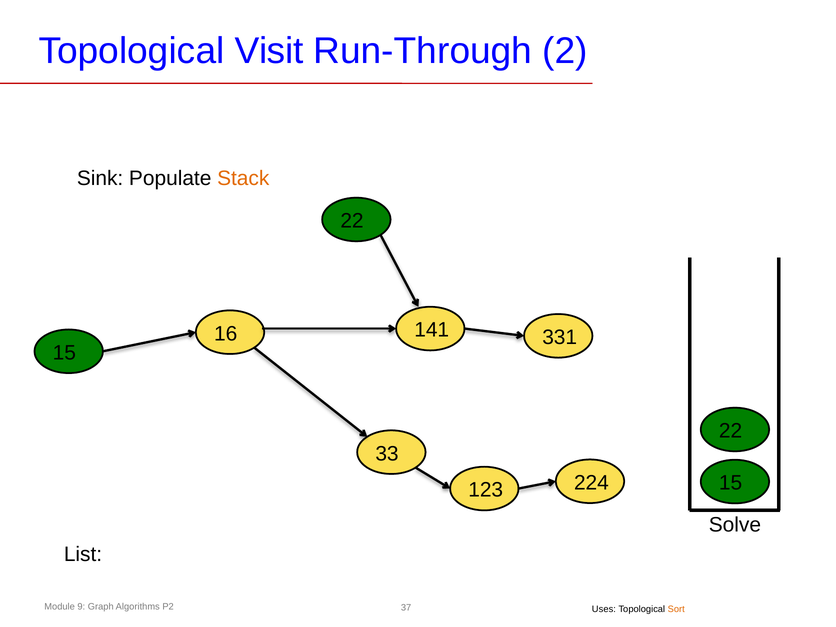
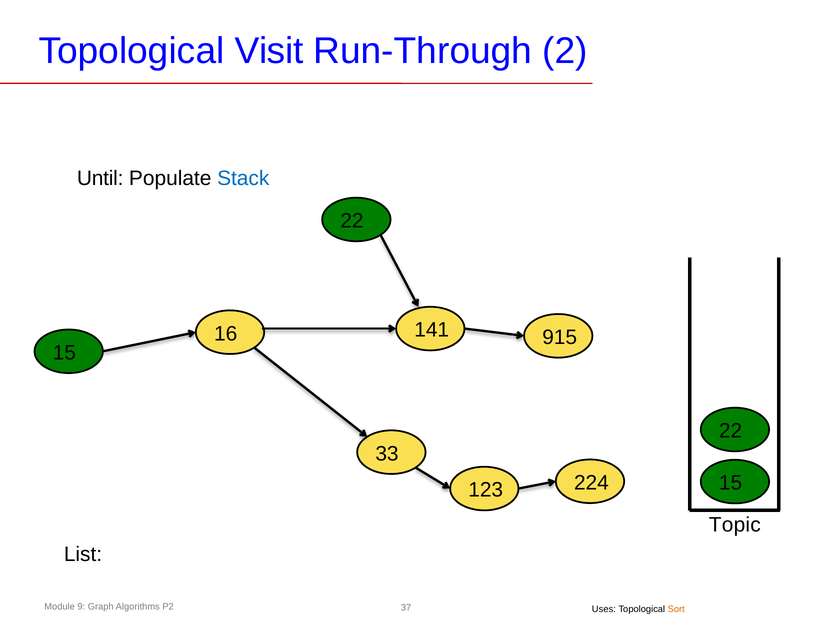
Sink: Sink -> Until
Stack colour: orange -> blue
331: 331 -> 915
Solve: Solve -> Topic
